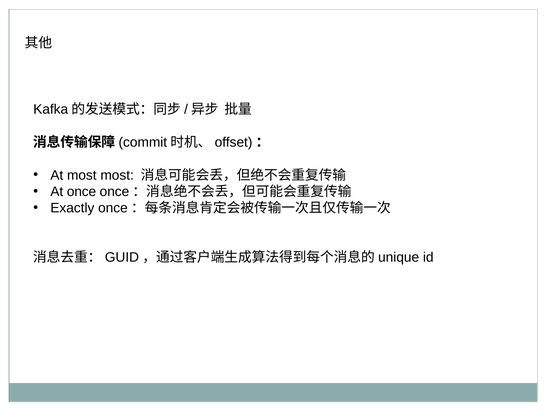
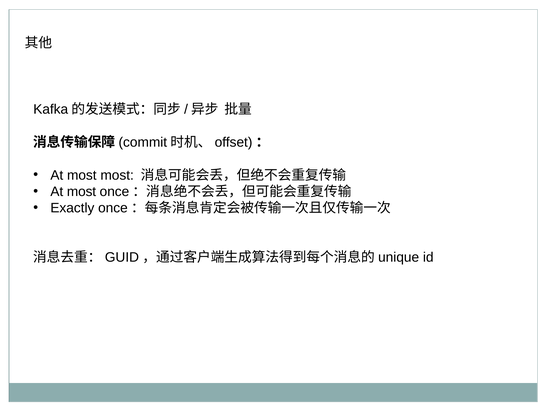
once at (82, 191): once -> most
